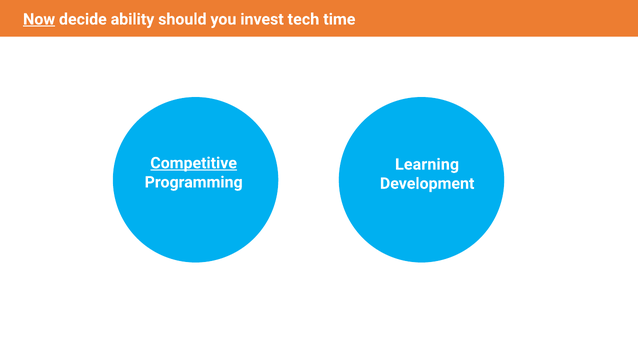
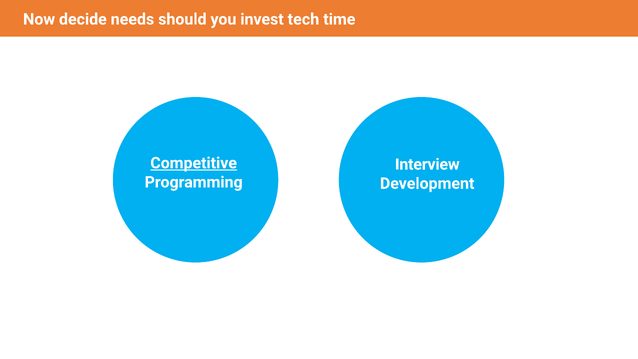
Now underline: present -> none
ability: ability -> needs
Learning: Learning -> Interview
